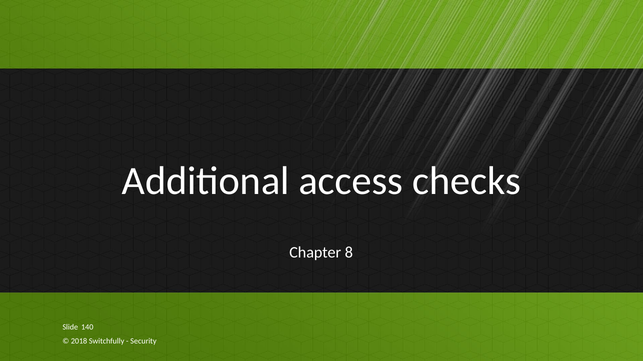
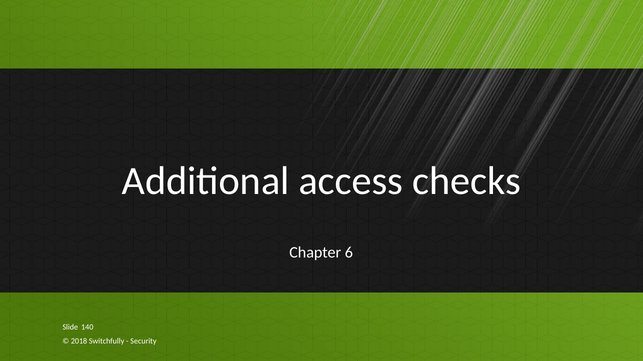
8: 8 -> 6
